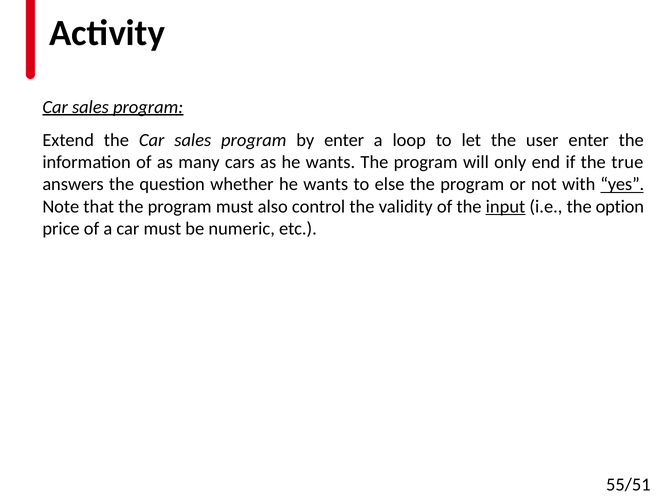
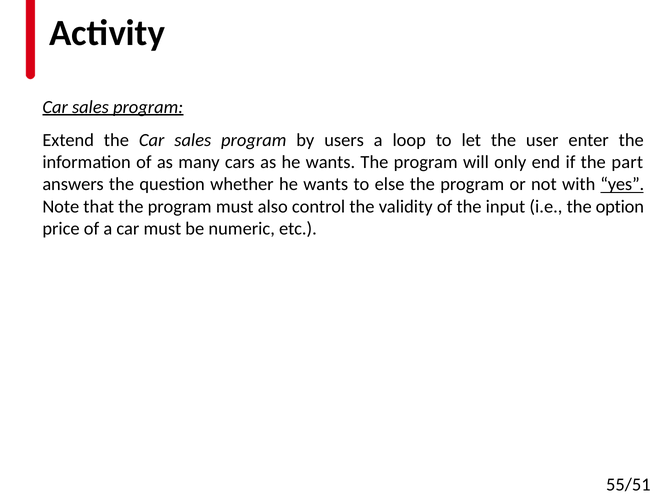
by enter: enter -> users
true: true -> part
input underline: present -> none
